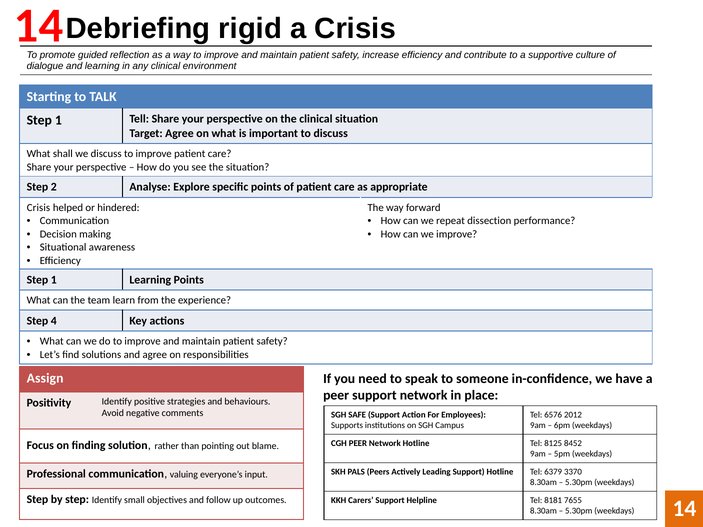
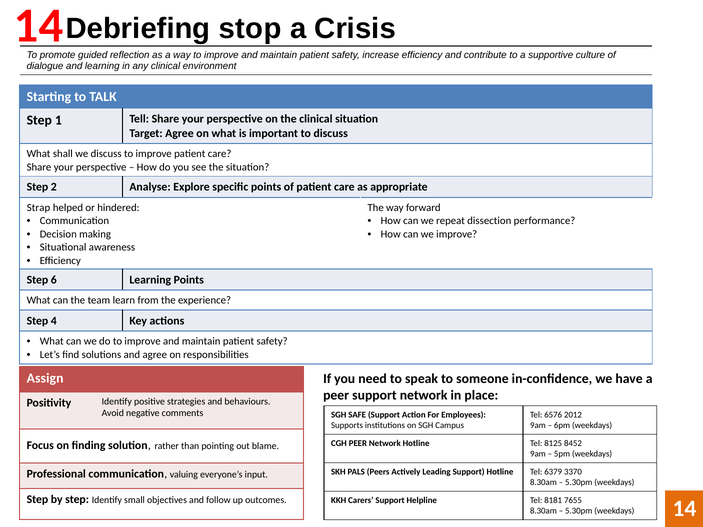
rigid: rigid -> stop
Crisis at (38, 208): Crisis -> Strap
1 at (54, 280): 1 -> 6
